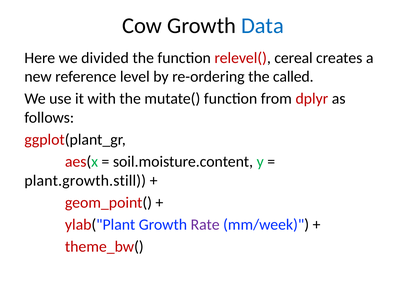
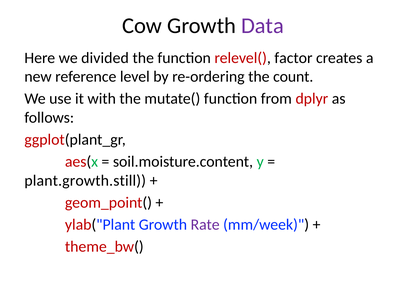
Data colour: blue -> purple
cereal: cereal -> factor
called: called -> count
